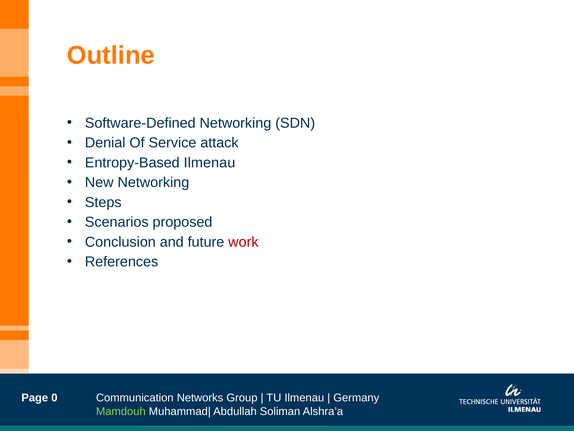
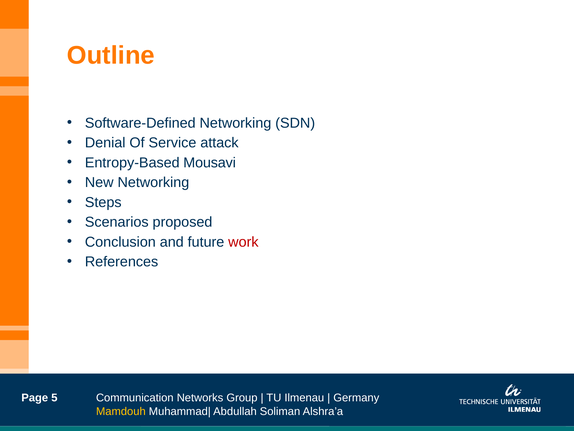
Entropy-Based Ilmenau: Ilmenau -> Mousavi
0: 0 -> 5
Mamdouh colour: light green -> yellow
